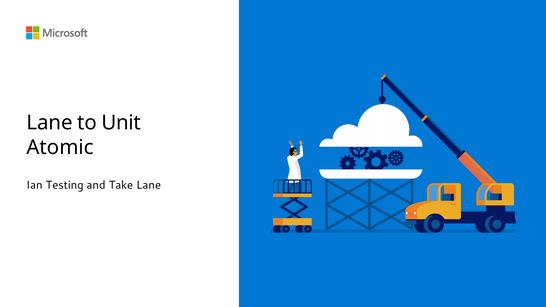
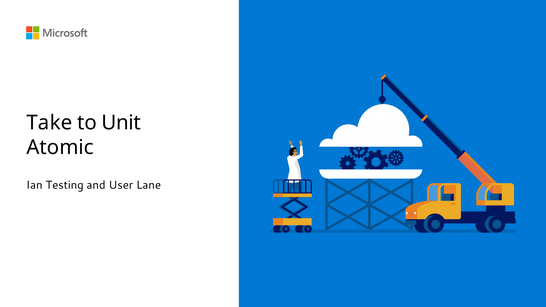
Lane at (49, 123): Lane -> Take
Take: Take -> User
